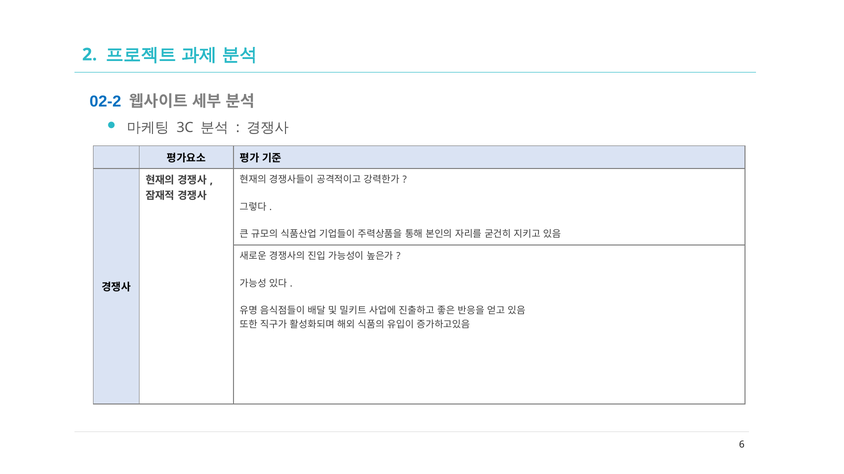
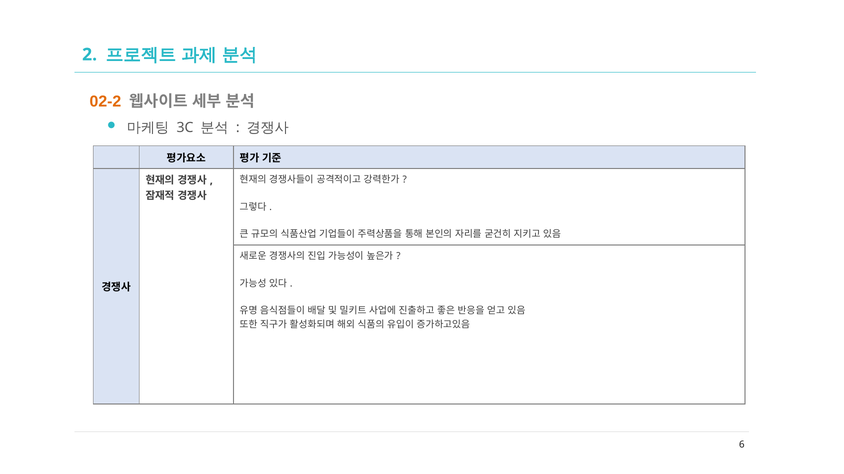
02-2 colour: blue -> orange
